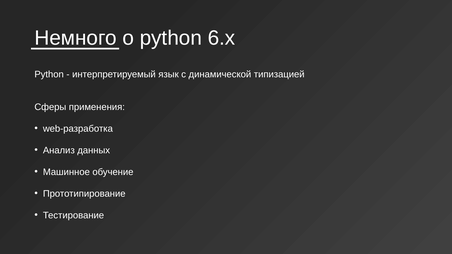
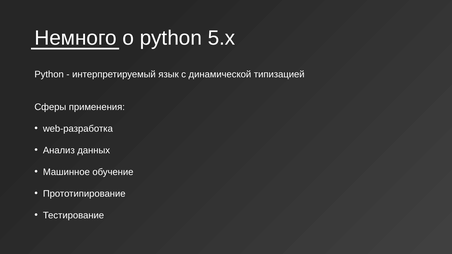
6.x: 6.x -> 5.x
